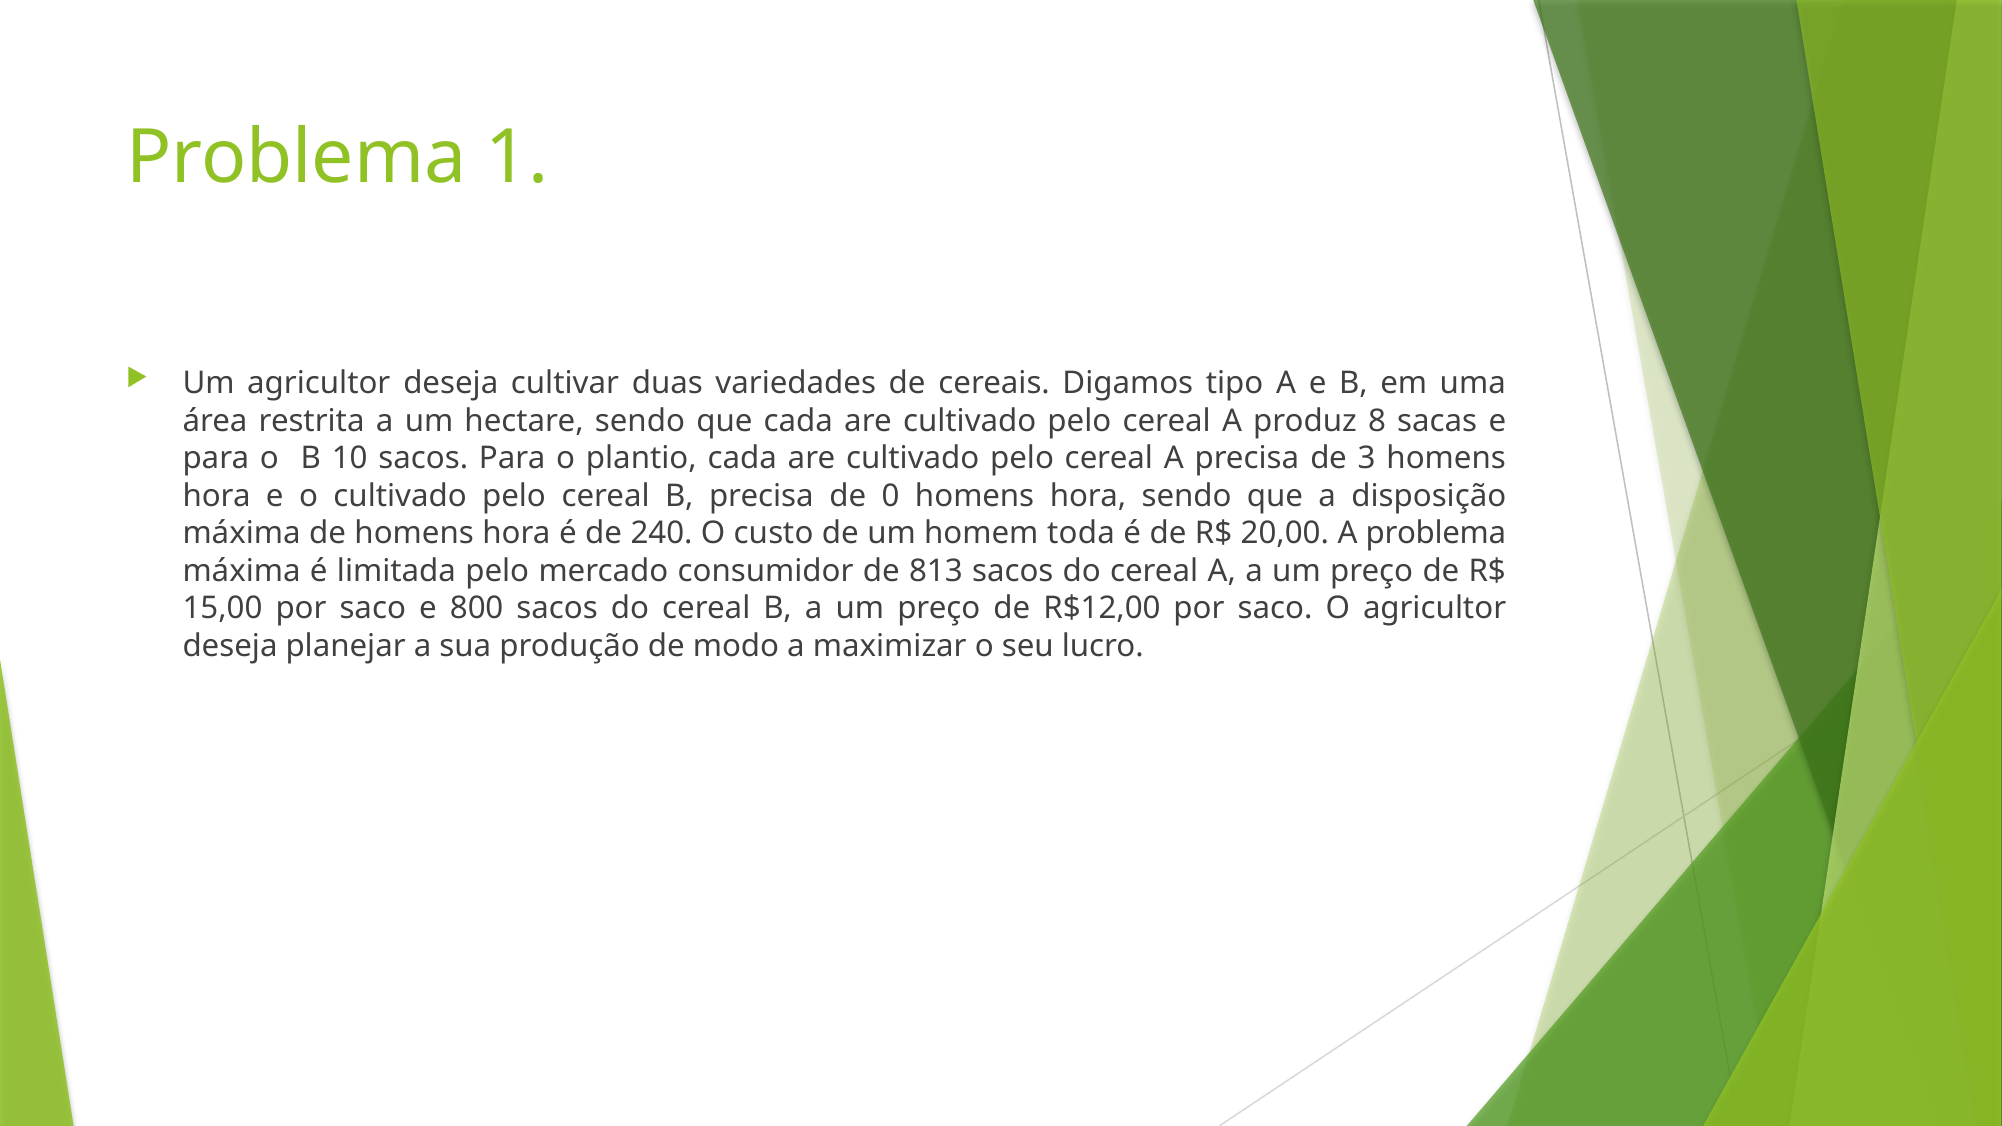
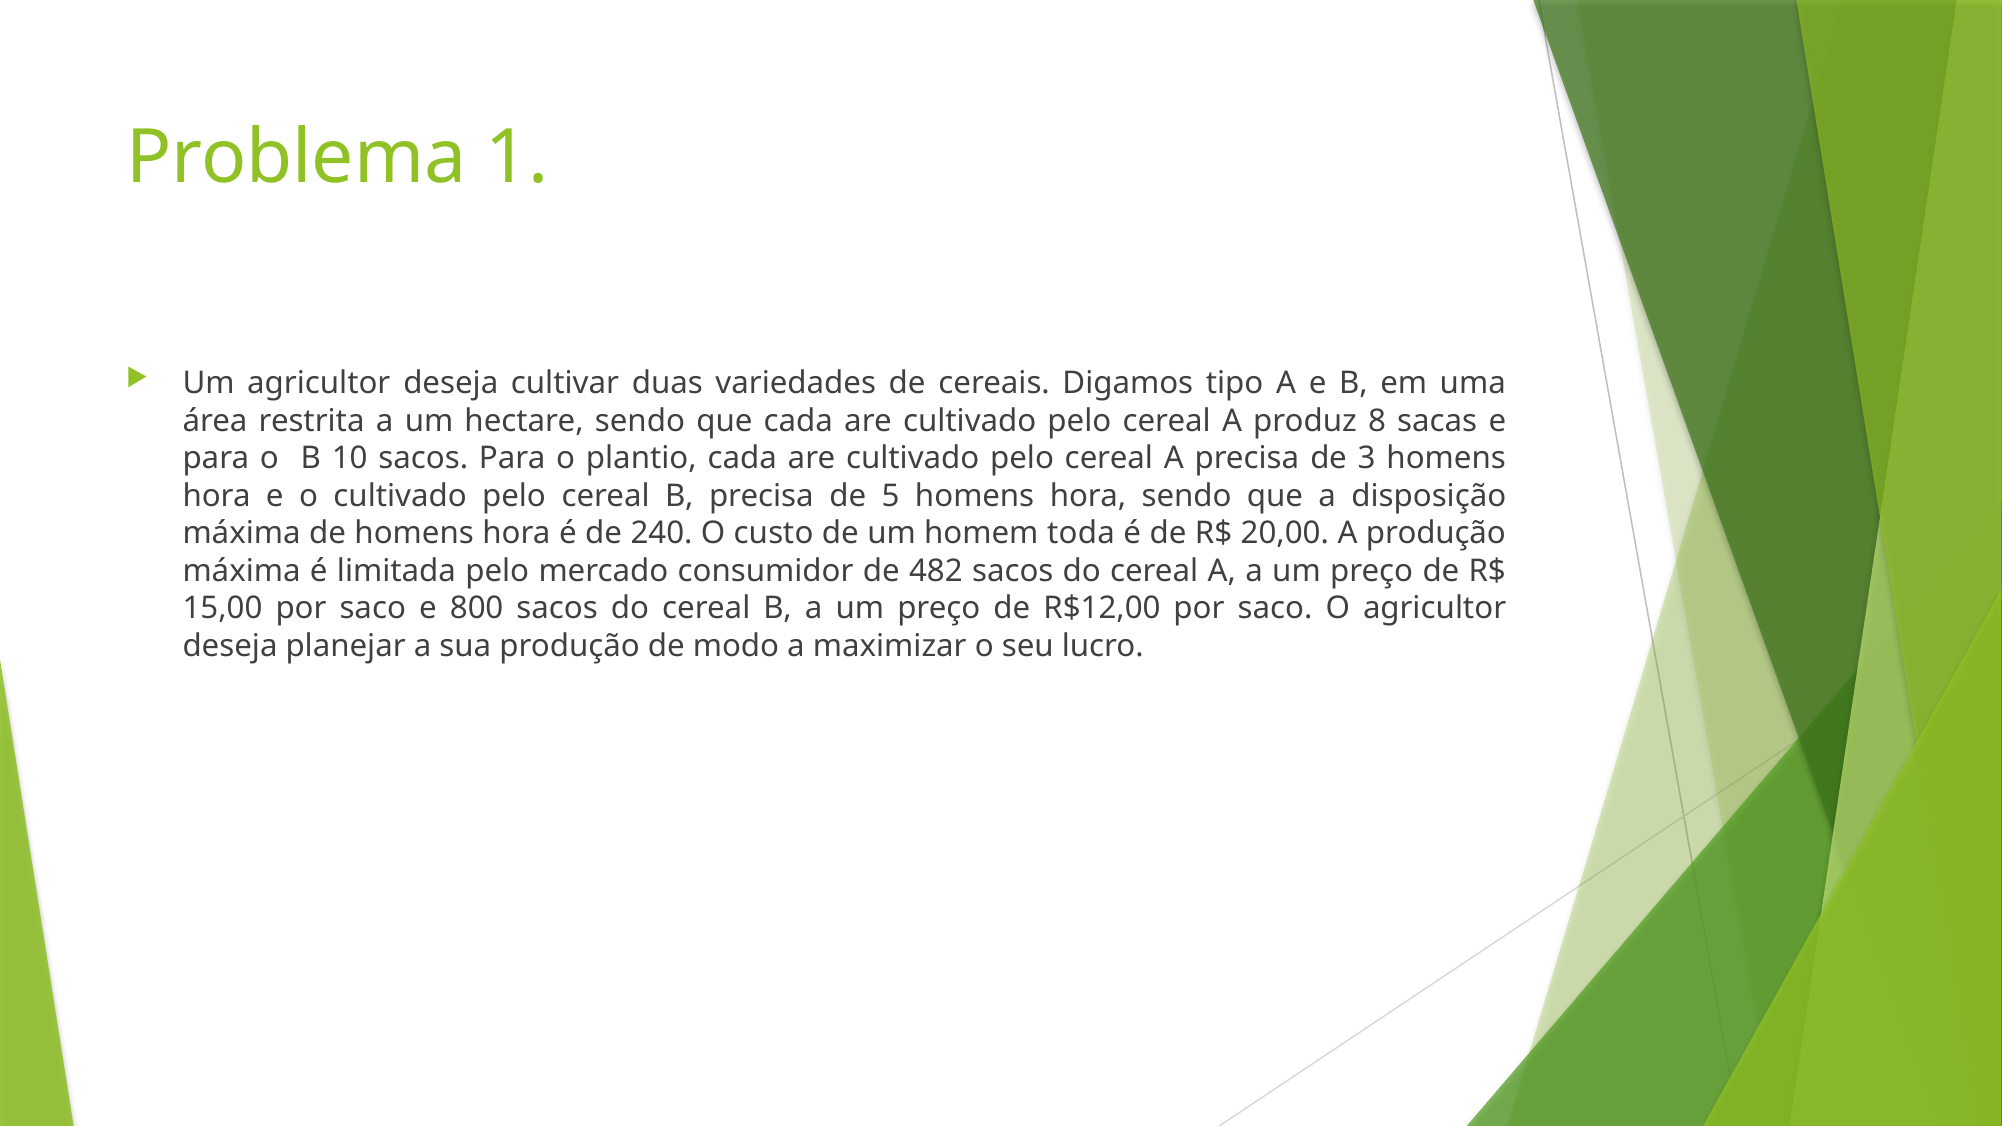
0: 0 -> 5
A problema: problema -> produção
813: 813 -> 482
